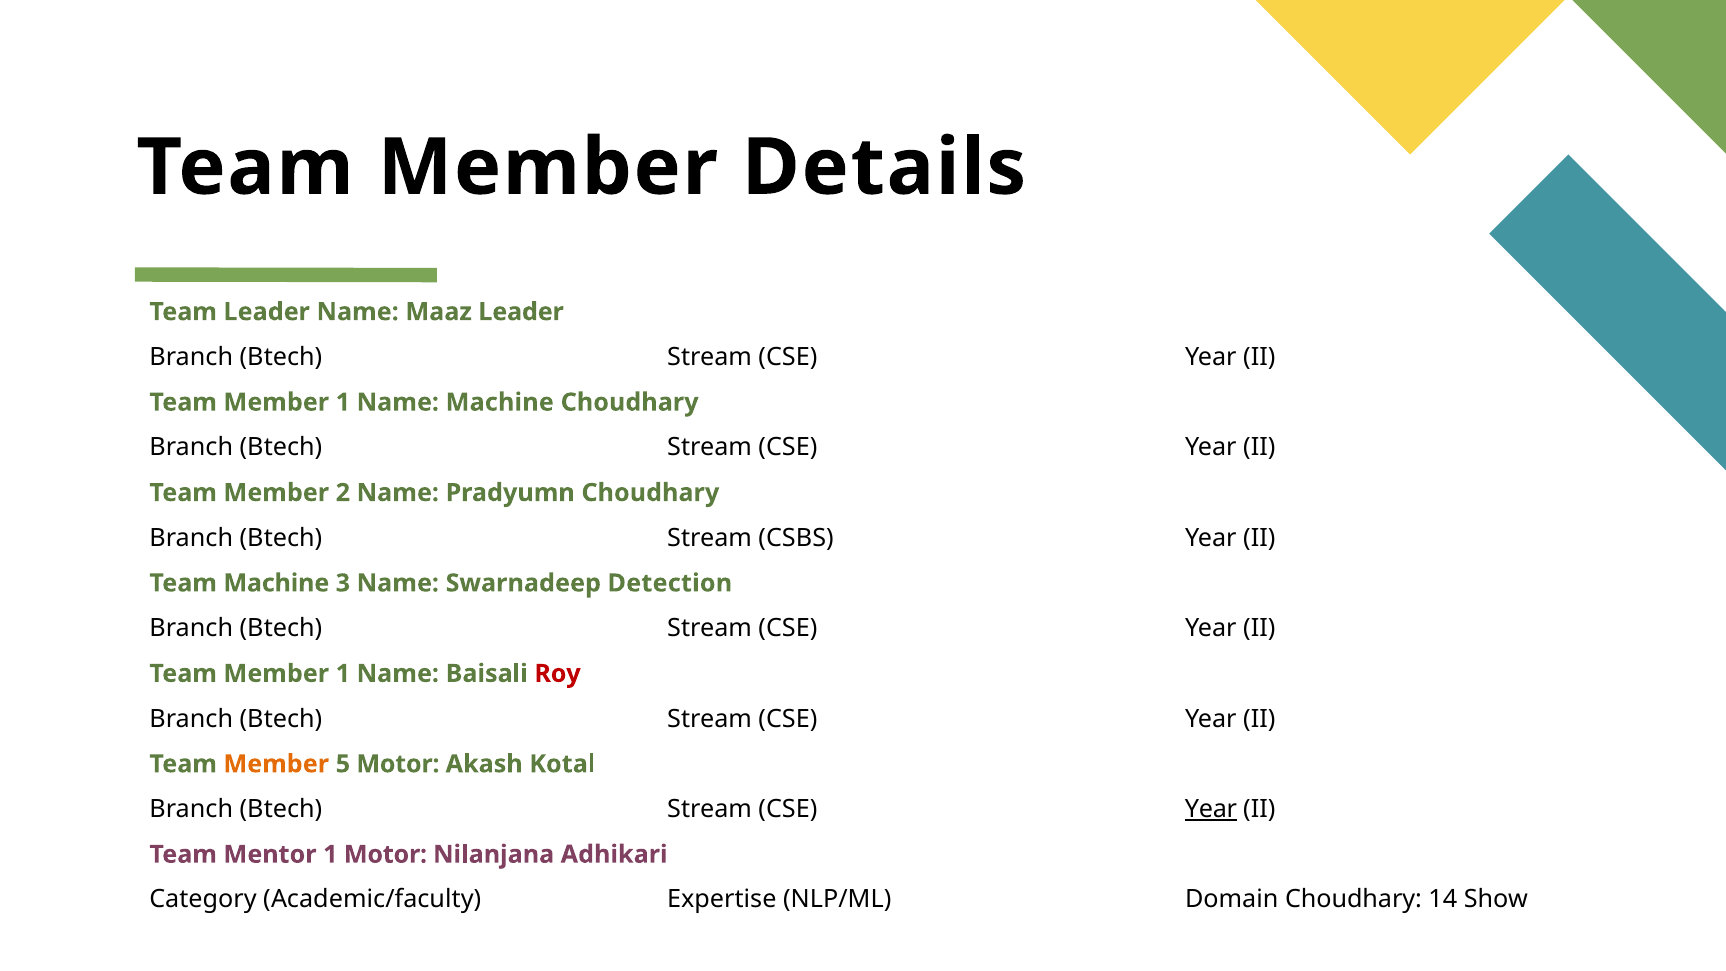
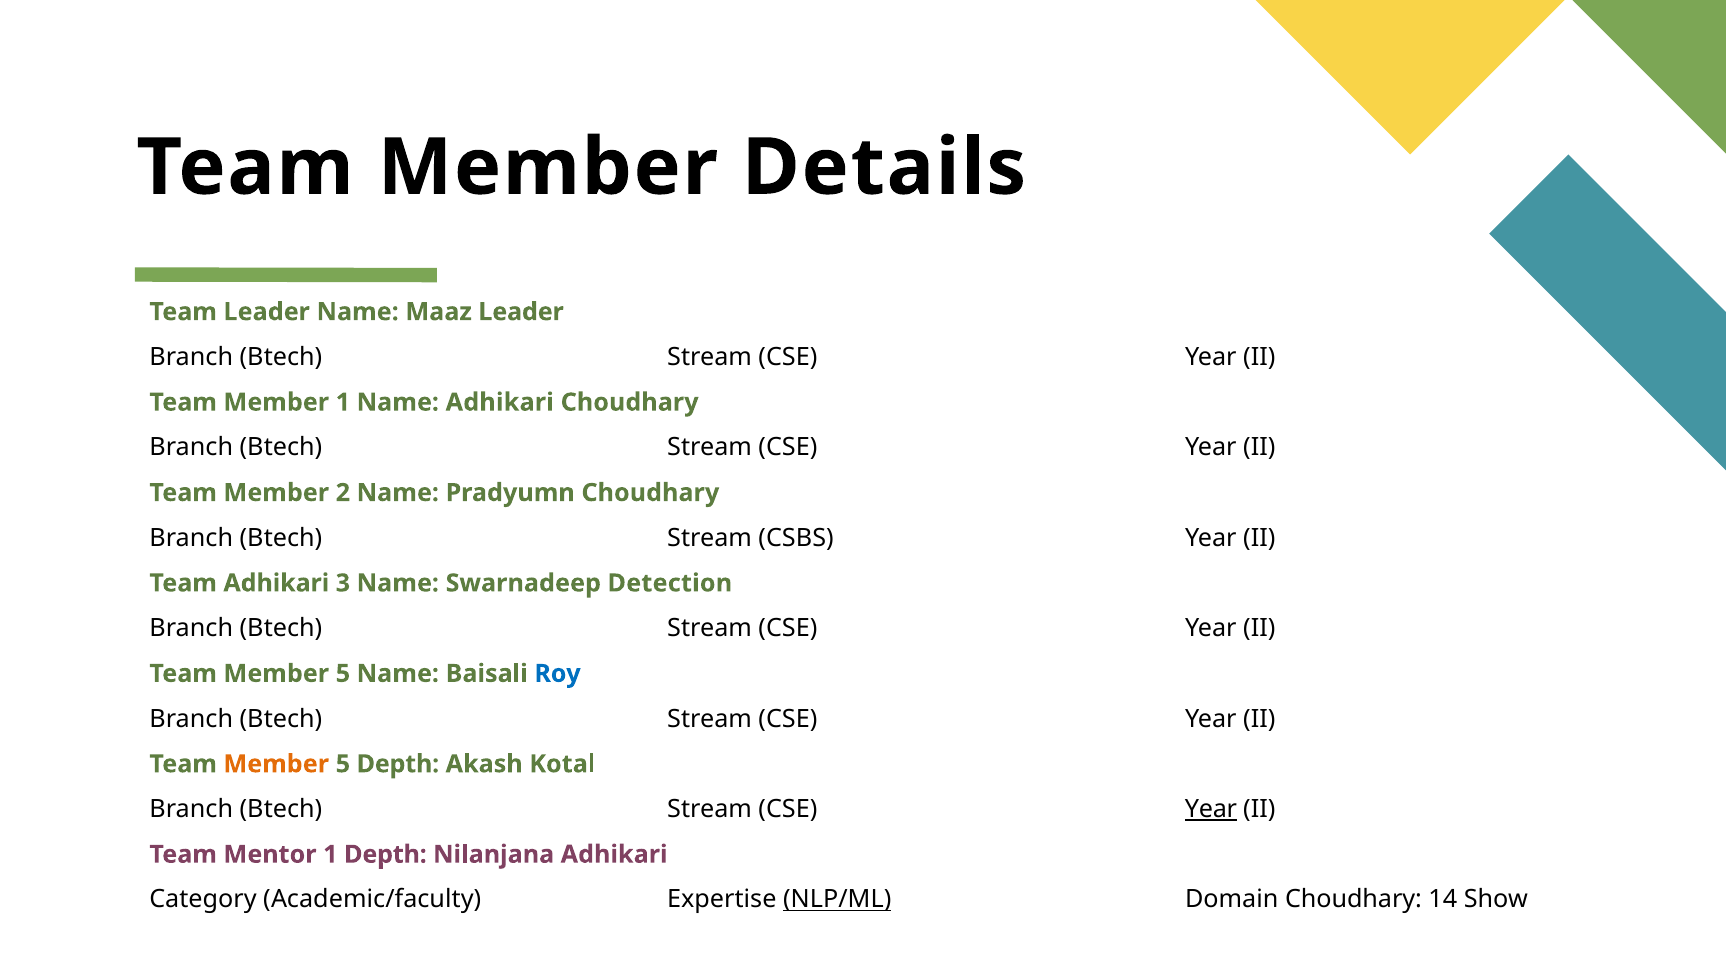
Name Machine: Machine -> Adhikari
Team Machine: Machine -> Adhikari
1 at (343, 673): 1 -> 5
Roy colour: red -> blue
5 Motor: Motor -> Depth
1 Motor: Motor -> Depth
NLP/ML underline: none -> present
